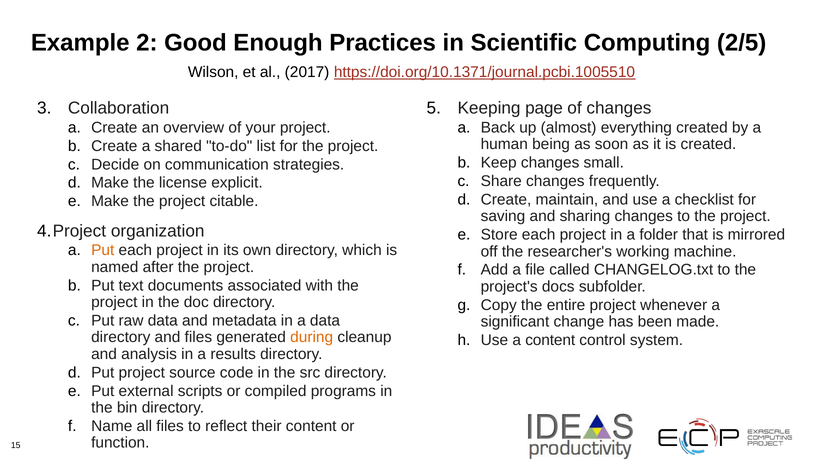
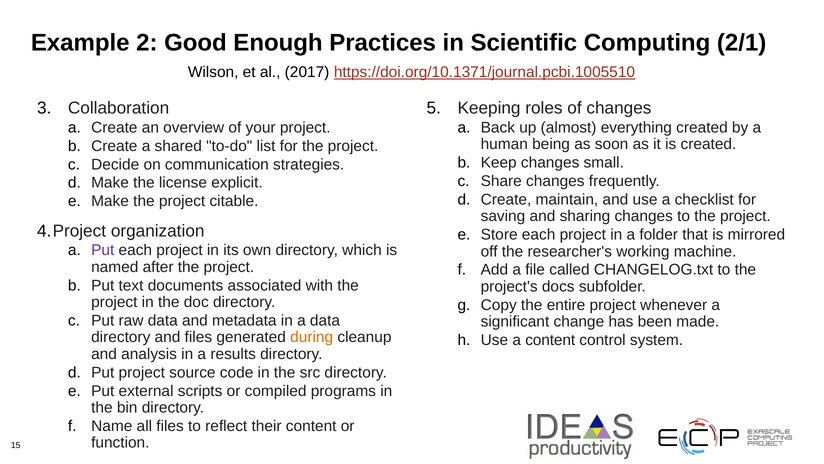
2/5: 2/5 -> 2/1
page: page -> roles
Put at (103, 250) colour: orange -> purple
